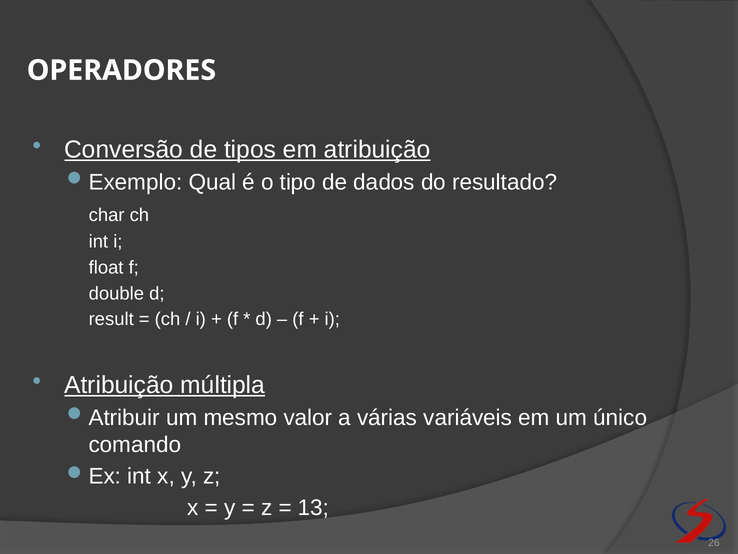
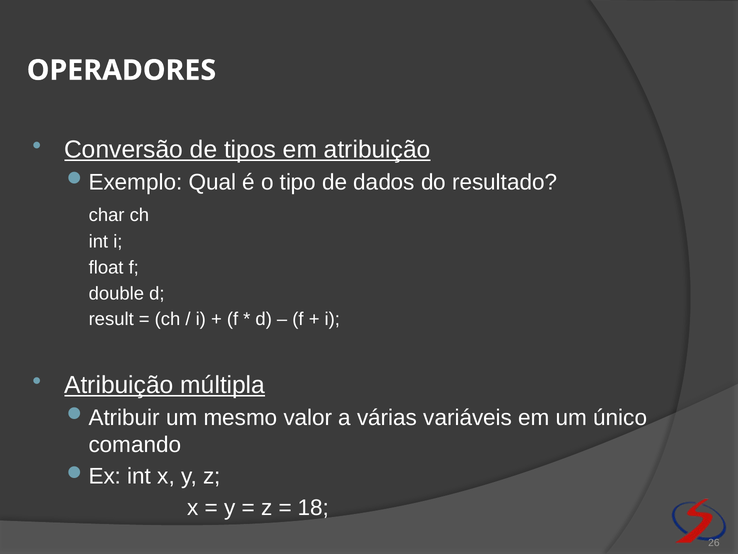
13: 13 -> 18
